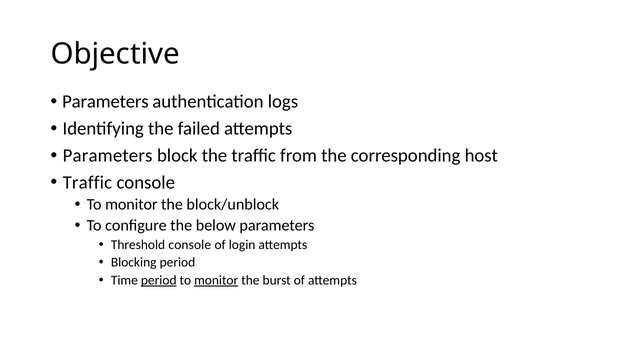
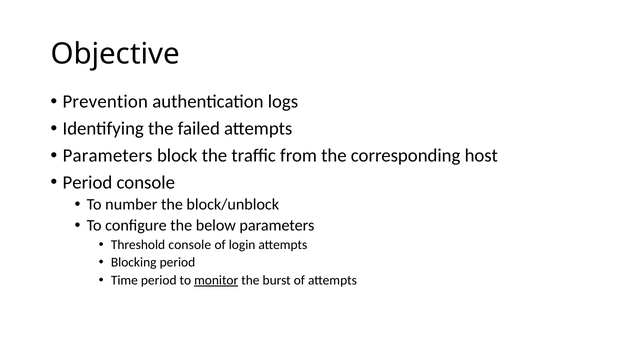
Parameters at (105, 102): Parameters -> Prevention
Traffic at (87, 183): Traffic -> Period
monitor at (131, 205): monitor -> number
period at (159, 281) underline: present -> none
